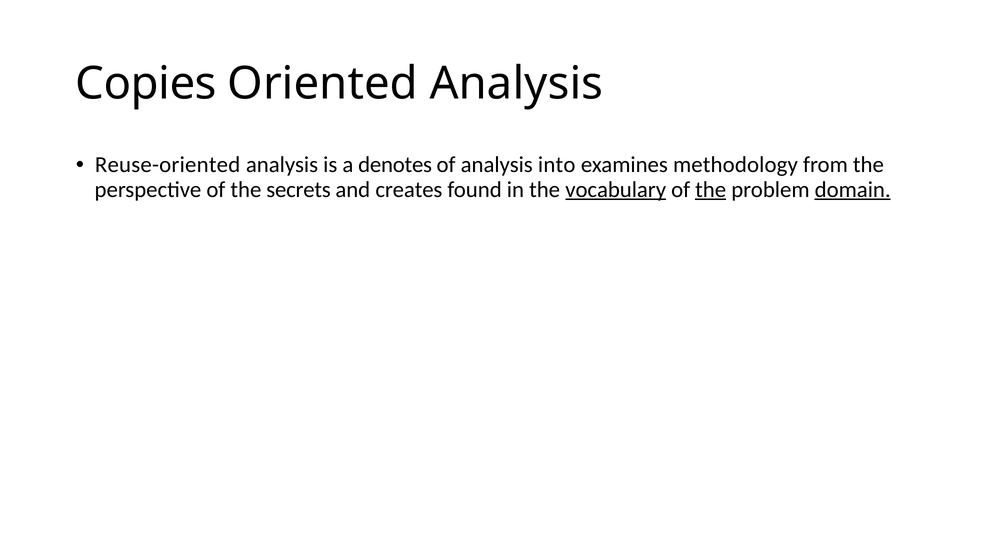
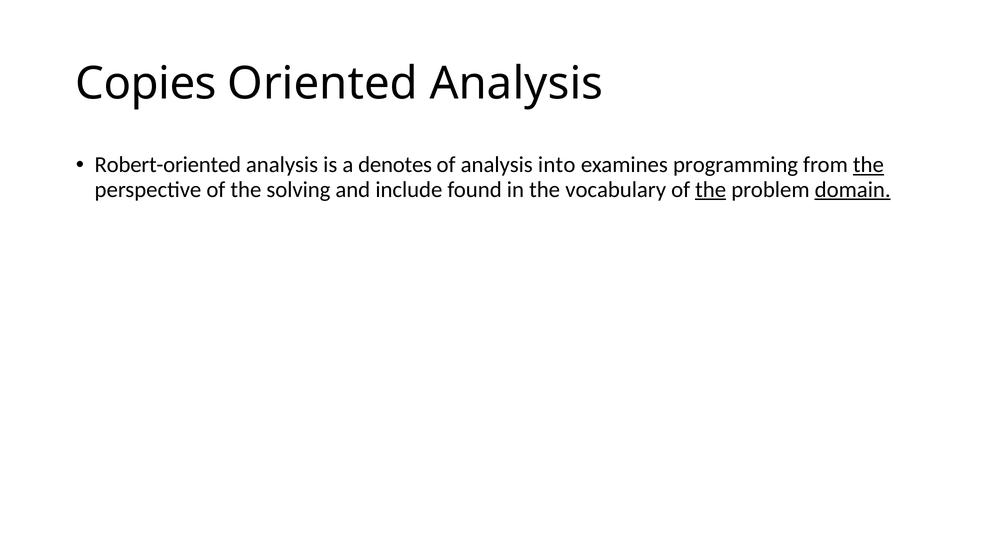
Reuse-oriented: Reuse-oriented -> Robert-oriented
methodology: methodology -> programming
the at (868, 165) underline: none -> present
secrets: secrets -> solving
creates: creates -> include
vocabulary underline: present -> none
